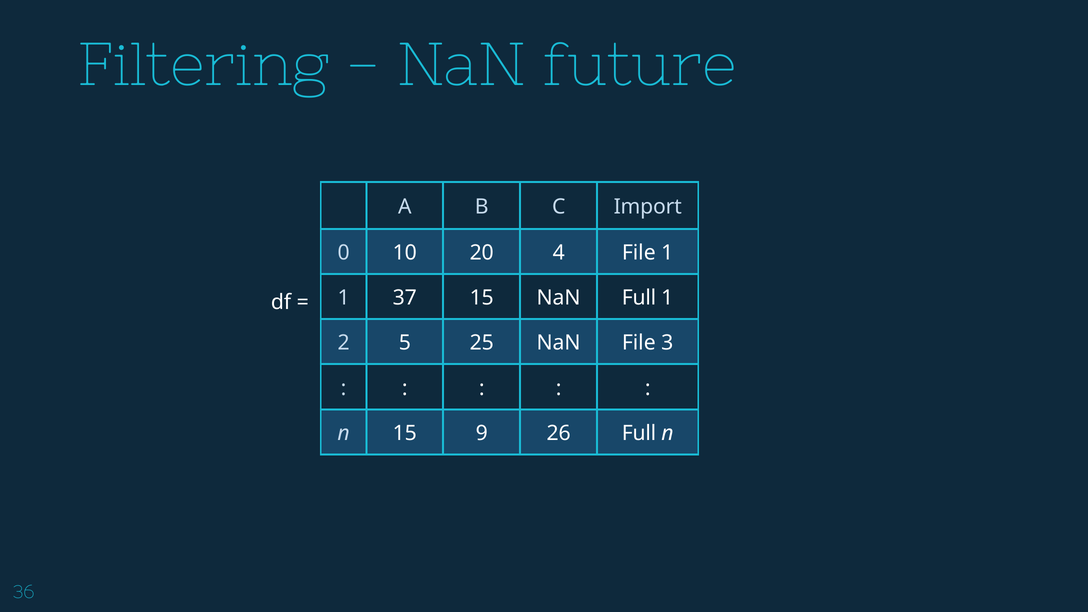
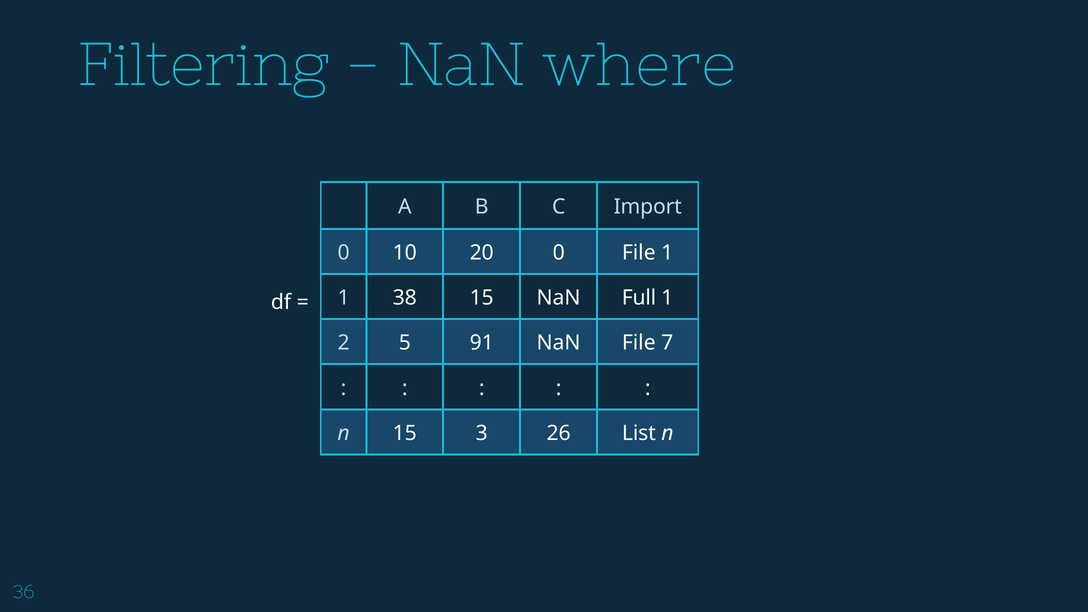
future: future -> where
20 4: 4 -> 0
37: 37 -> 38
25: 25 -> 91
3: 3 -> 7
9: 9 -> 3
26 Full: Full -> List
